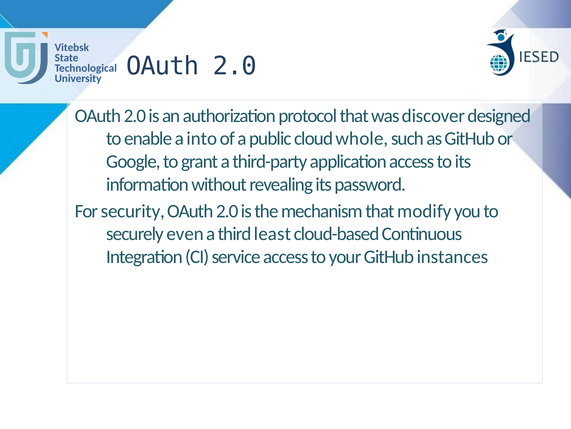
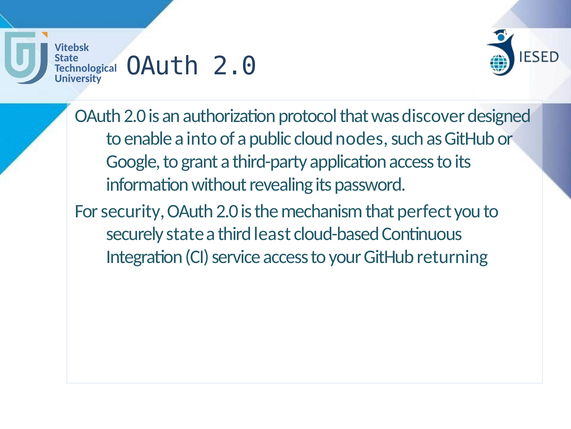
whole: whole -> nodes
modify: modify -> perfect
securely even: even -> state
instances: instances -> returning
